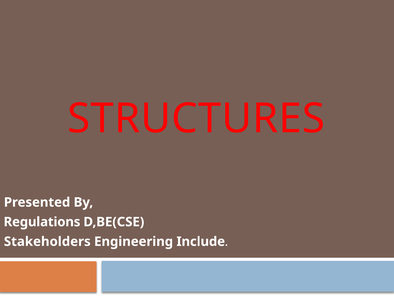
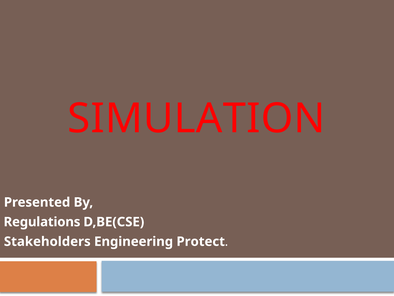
STRUCTURES: STRUCTURES -> SIMULATION
Include: Include -> Protect
